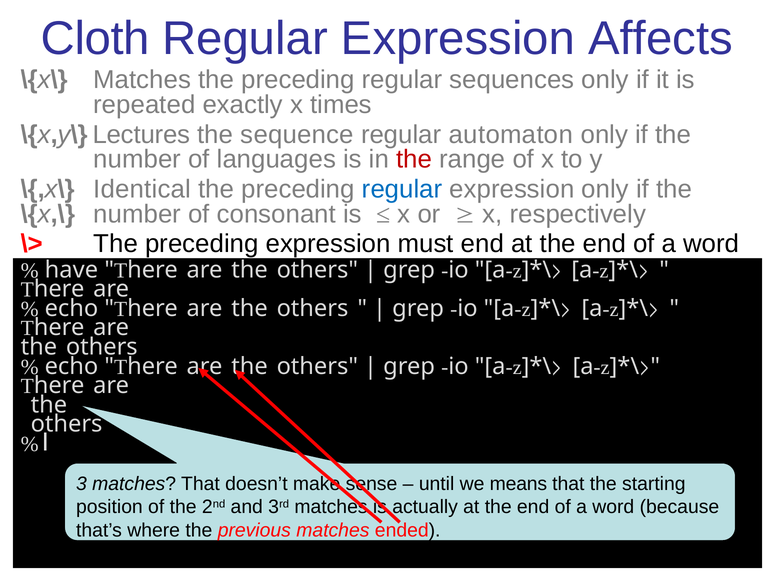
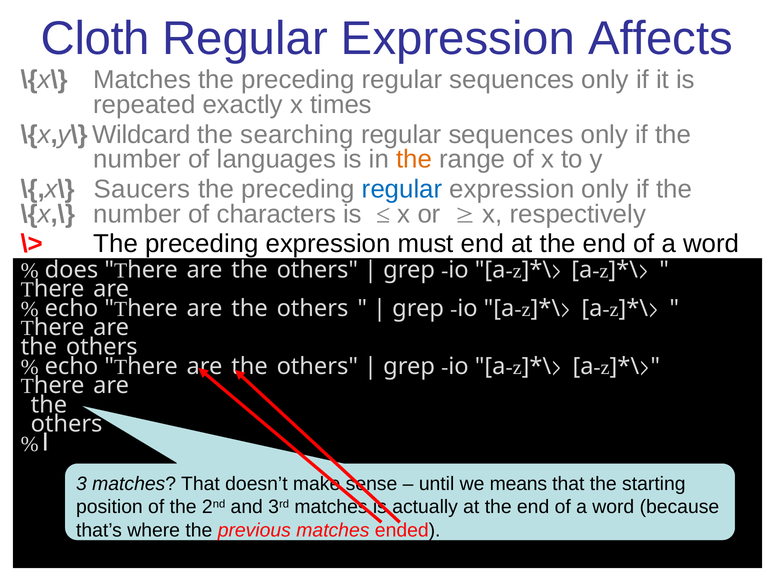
Lectures: Lectures -> Wildcard
sequence: sequence -> searching
automaton at (511, 135): automaton -> sequences
the at (414, 159) colour: red -> orange
Identical: Identical -> Saucers
consonant: consonant -> characters
have: have -> does
